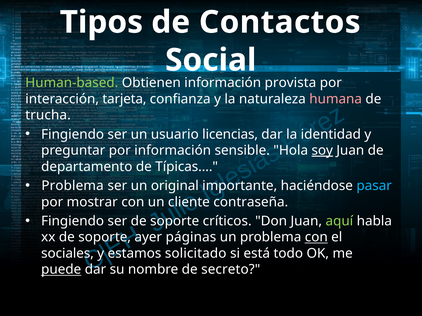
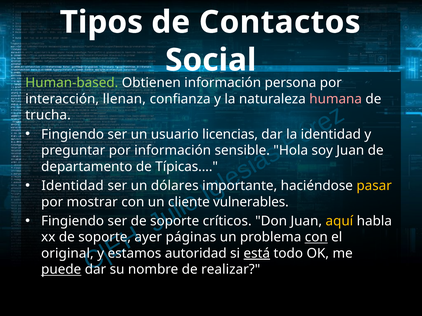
provista: provista -> persona
tarjeta: tarjeta -> llenan
soy underline: present -> none
Problema at (73, 186): Problema -> Identidad
original: original -> dólares
pasar colour: light blue -> yellow
contraseña: contraseña -> vulnerables
aquí colour: light green -> yellow
sociales: sociales -> original
solicitado: solicitado -> autoridad
está underline: none -> present
secreto: secreto -> realizar
